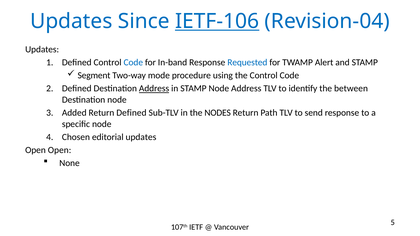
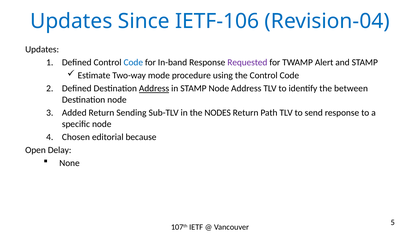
IETF-106 underline: present -> none
Requested colour: blue -> purple
Segment: Segment -> Estimate
Return Defined: Defined -> Sending
editorial updates: updates -> because
Open Open: Open -> Delay
